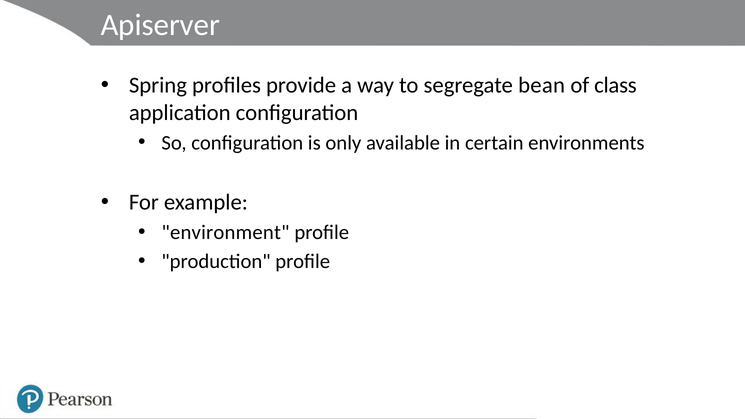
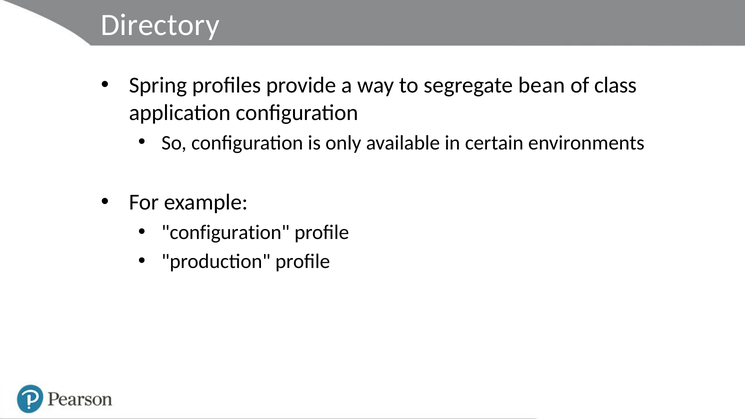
Apiserver: Apiserver -> Directory
environment at (225, 233): environment -> configuration
